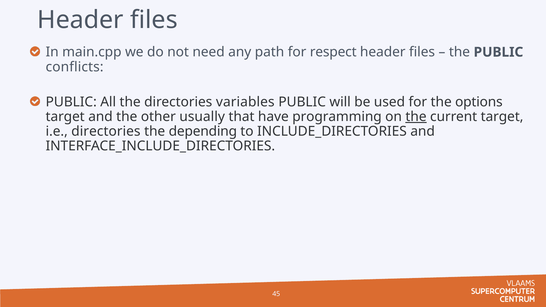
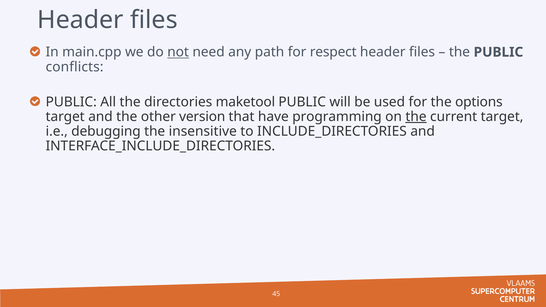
not underline: none -> present
variables: variables -> maketool
usually: usually -> version
i.e directories: directories -> debugging
depending: depending -> insensitive
